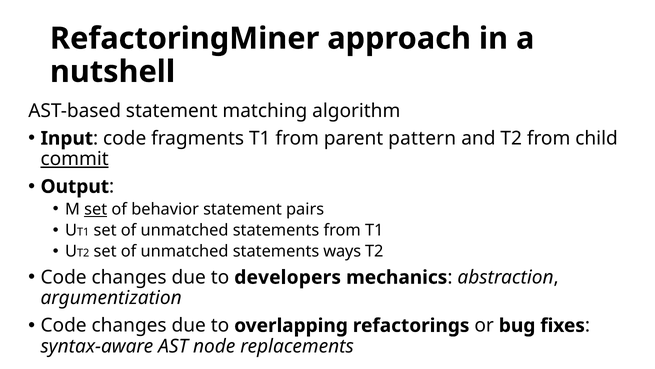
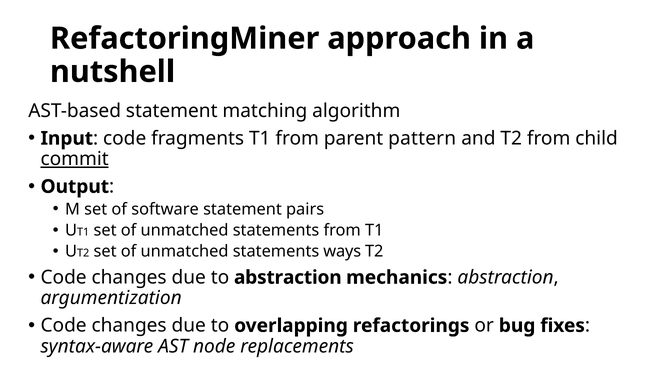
set at (96, 209) underline: present -> none
behavior: behavior -> software
to developers: developers -> abstraction
